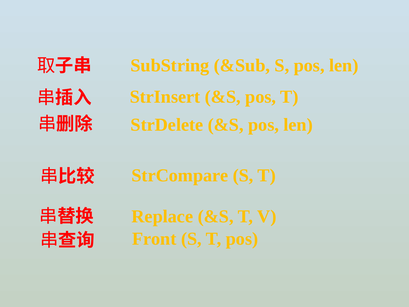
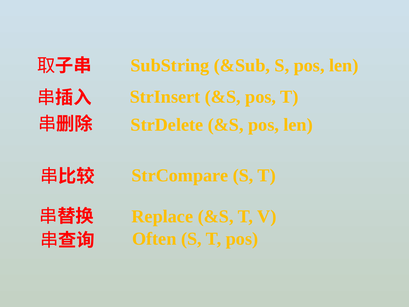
Front: Front -> Often
